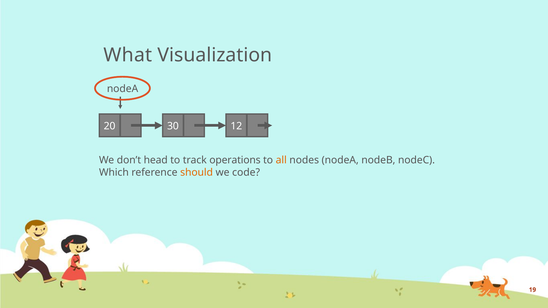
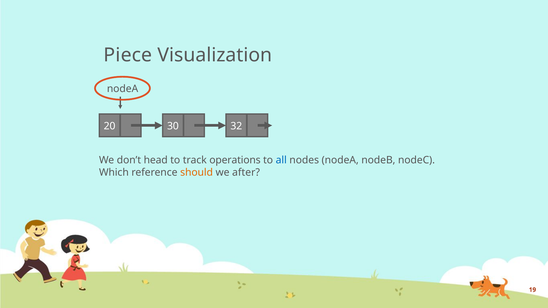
What: What -> Piece
12: 12 -> 32
all colour: orange -> blue
code: code -> after
